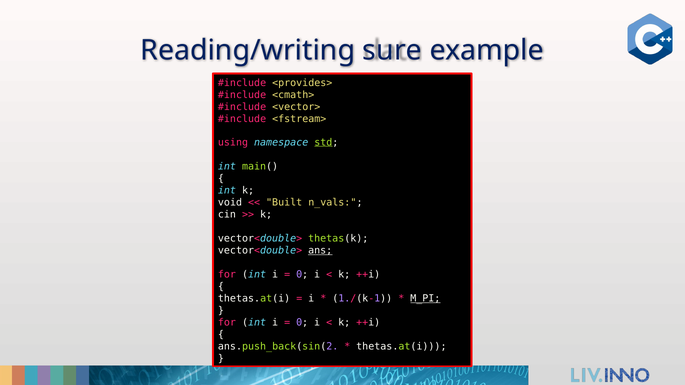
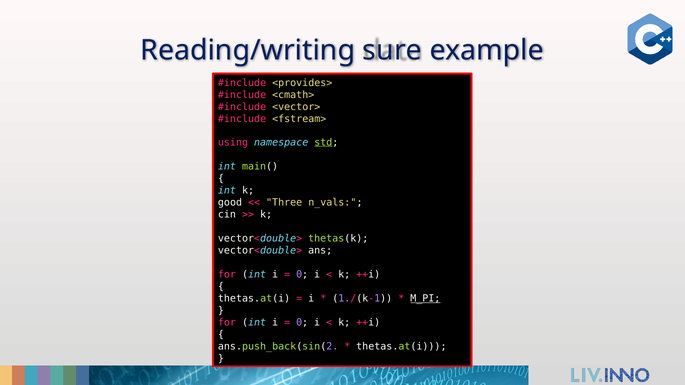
void: void -> good
Built: Built -> Three
ans underline: present -> none
